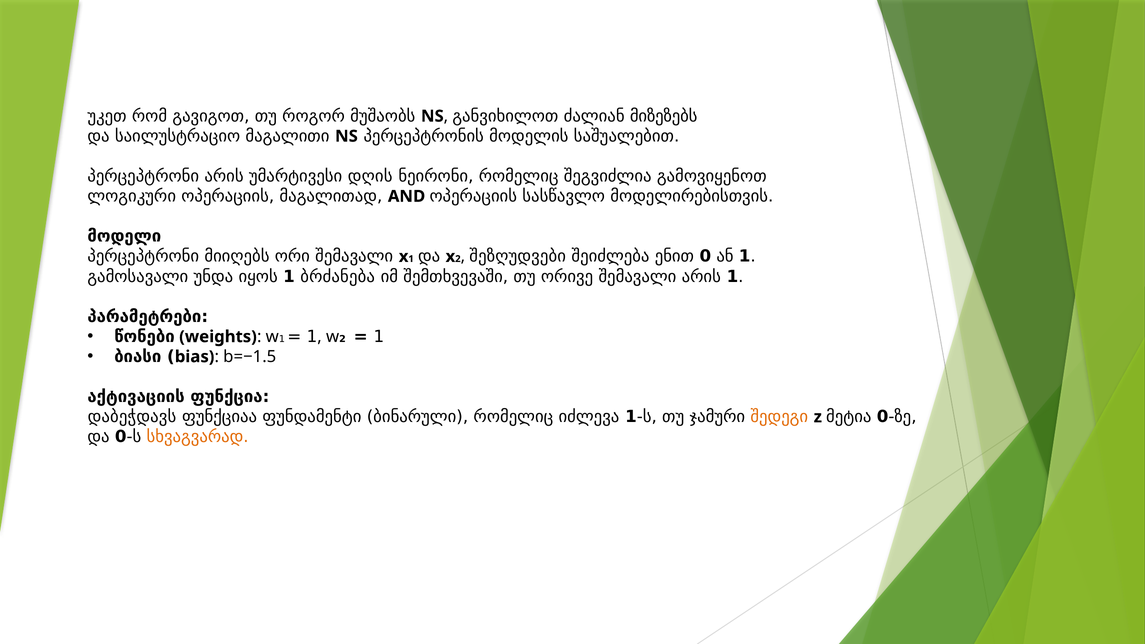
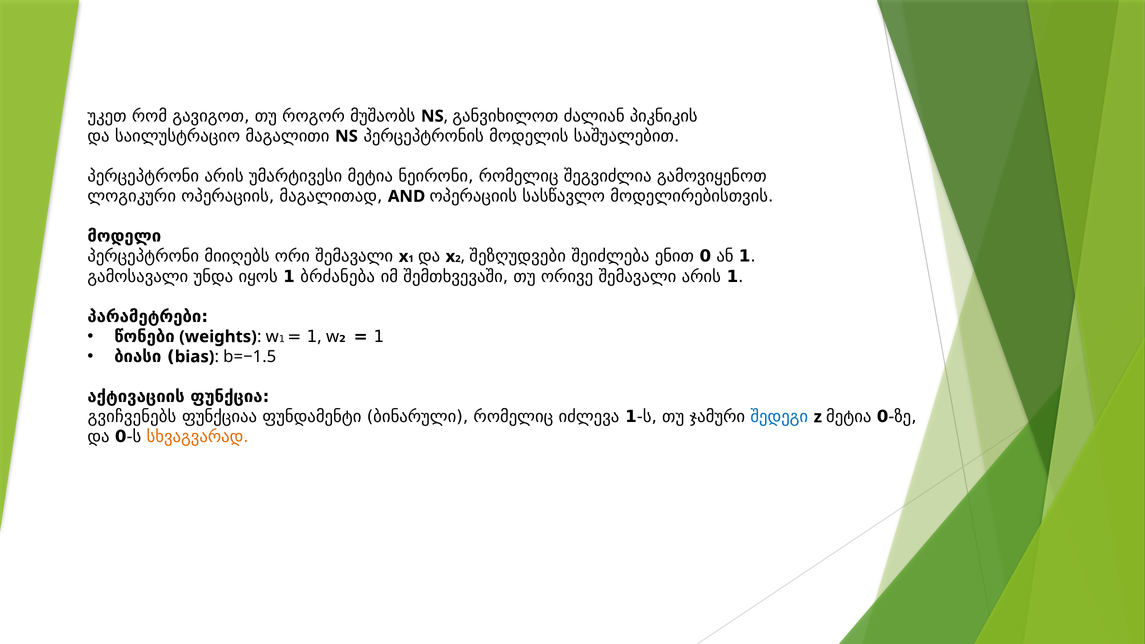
მიზეზებს: მიზეზებს -> პიკნიკის
უმარტივესი დღის: დღის -> მეტია
დაბეჭდავს: დაბეჭდავს -> გვიჩვენებს
შედეგი colour: orange -> blue
